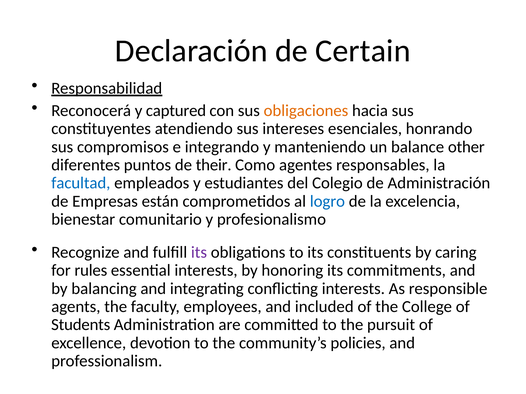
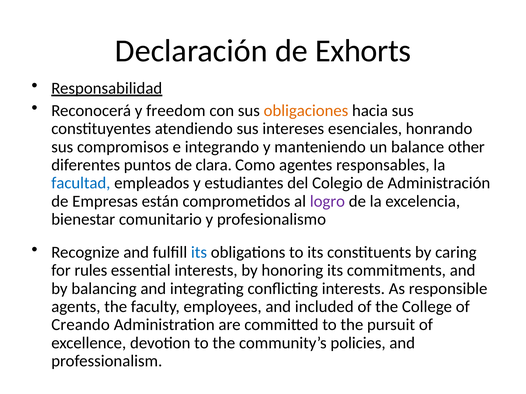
Certain: Certain -> Exhorts
captured: captured -> freedom
their: their -> clara
logro colour: blue -> purple
its at (199, 253) colour: purple -> blue
Students: Students -> Creando
